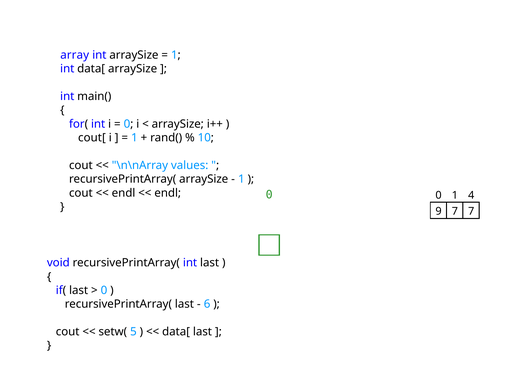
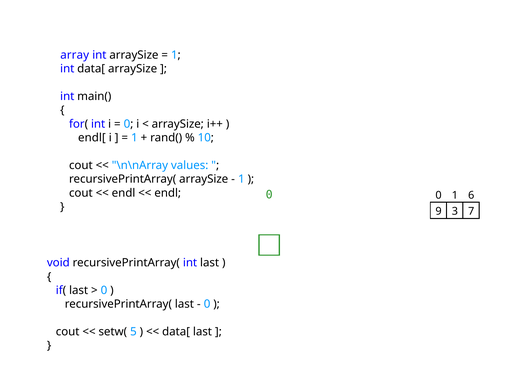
cout[: cout[ -> endl[
4: 4 -> 6
9 7: 7 -> 3
6 at (207, 305): 6 -> 0
